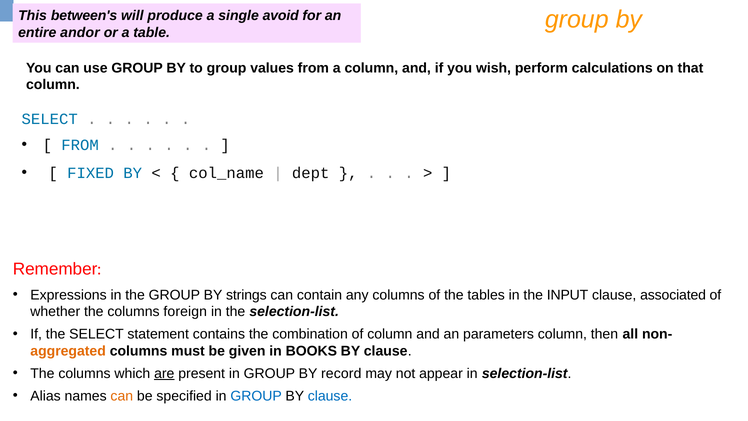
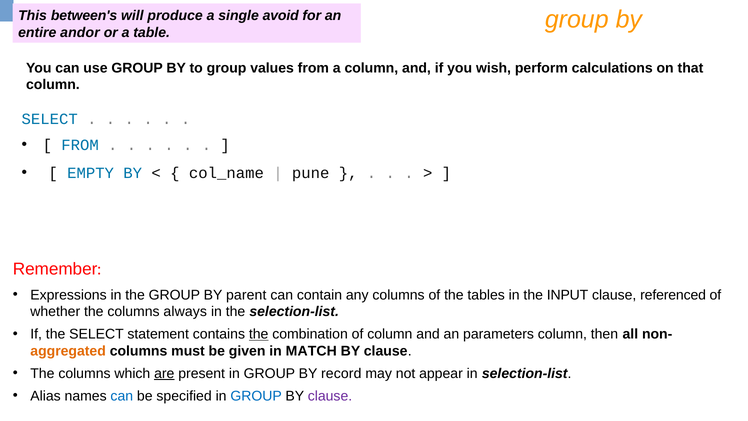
FIXED: FIXED -> EMPTY
dept: dept -> pune
strings: strings -> parent
associated: associated -> referenced
foreign: foreign -> always
the at (259, 334) underline: none -> present
BOOKS: BOOKS -> MATCH
can at (122, 396) colour: orange -> blue
clause at (330, 396) colour: blue -> purple
